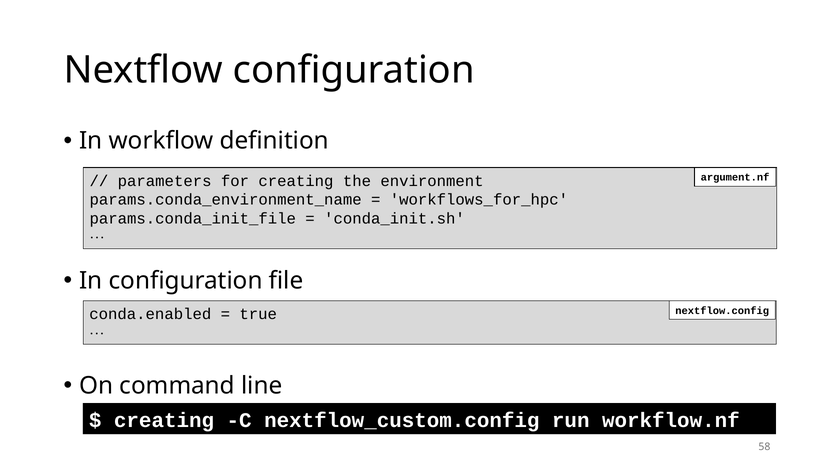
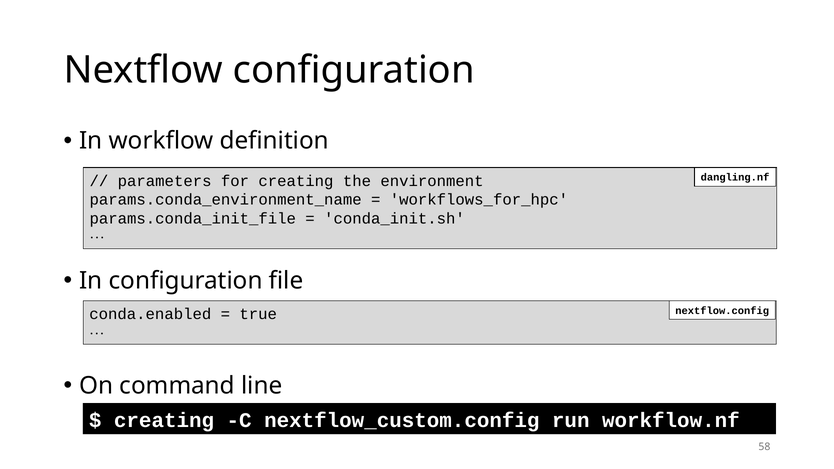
argument.nf: argument.nf -> dangling.nf
